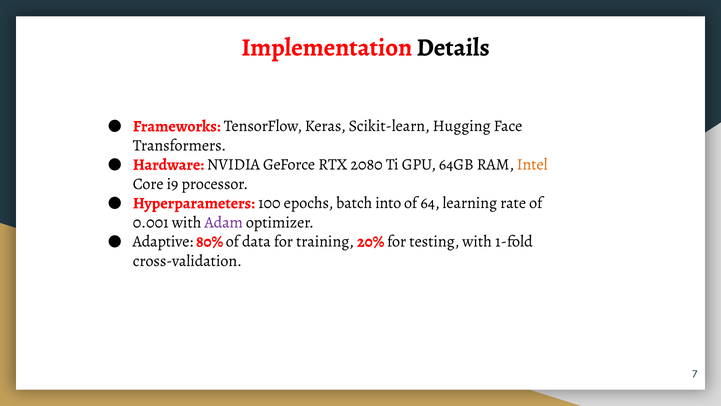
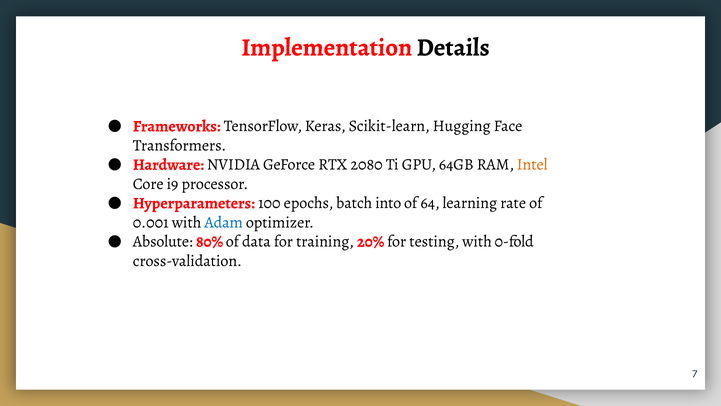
Adam colour: purple -> blue
Adaptive: Adaptive -> Absolute
1-fold: 1-fold -> 0-fold
